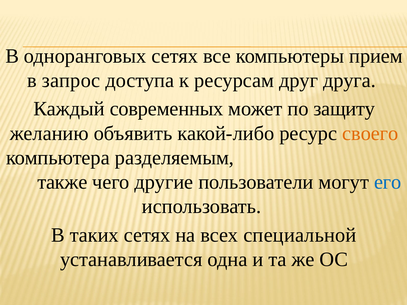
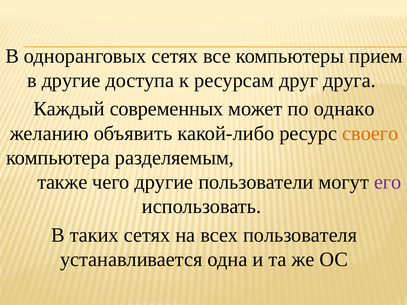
в запрос: запрос -> другие
защиту: защиту -> однако
его colour: blue -> purple
специальной: специальной -> пользователя
